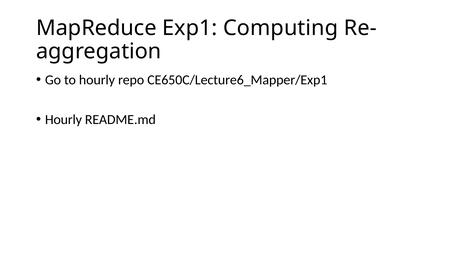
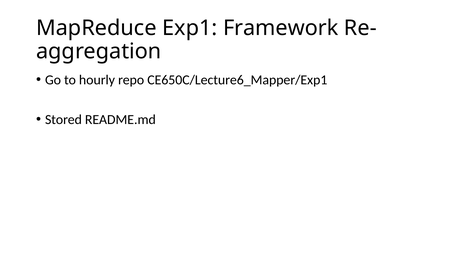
Computing: Computing -> Framework
Hourly at (63, 120): Hourly -> Stored
